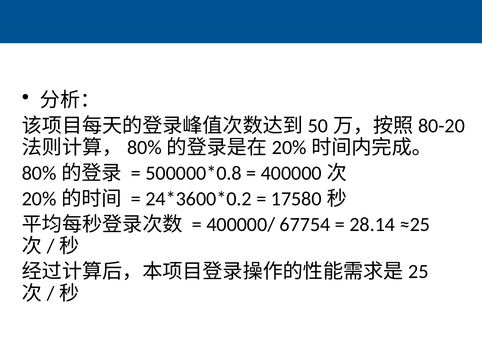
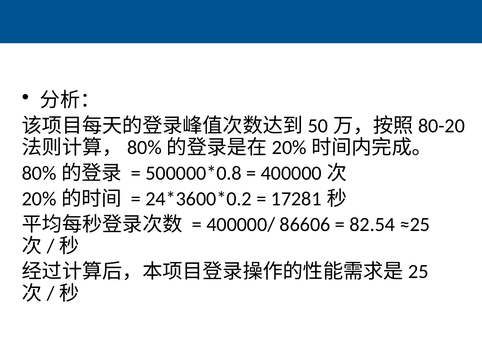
17580: 17580 -> 17281
67754: 67754 -> 86606
28.14: 28.14 -> 82.54
